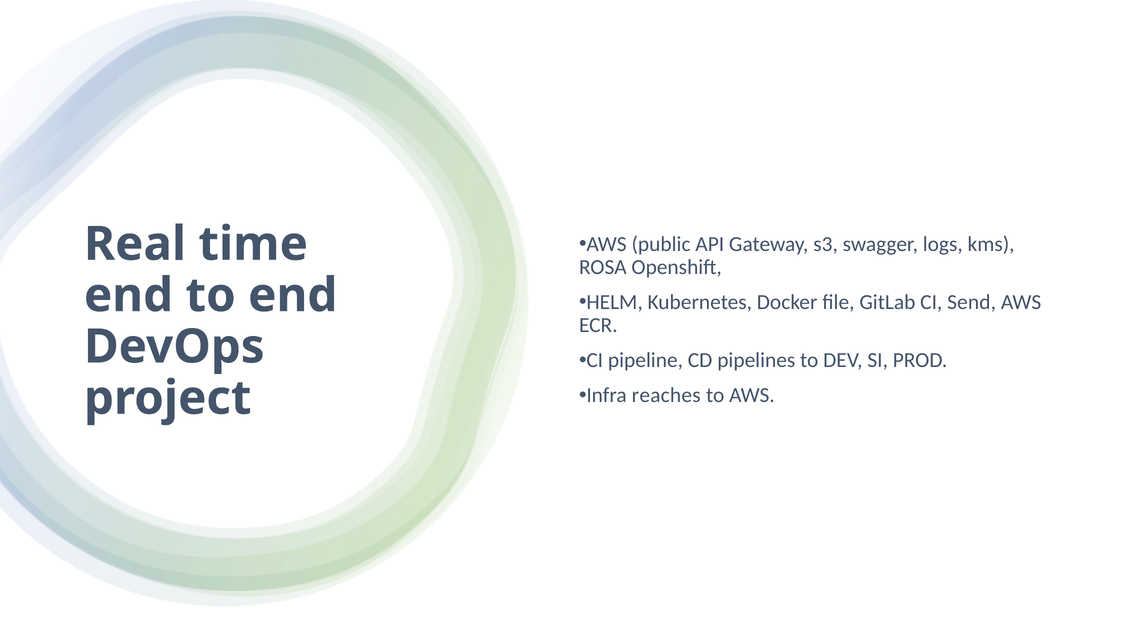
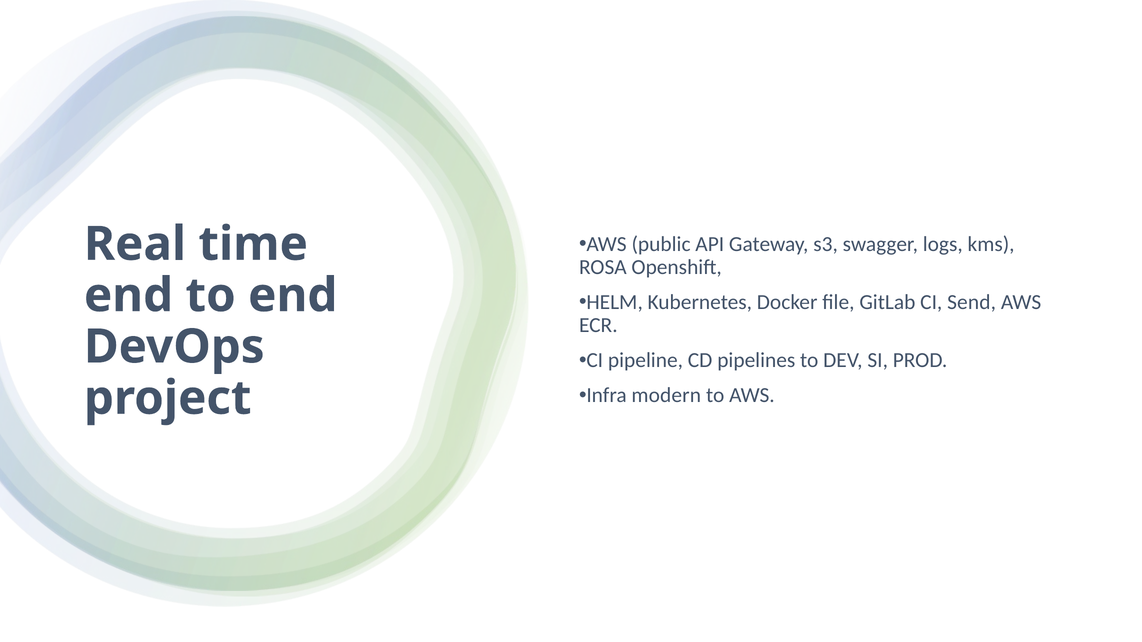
reaches: reaches -> modern
